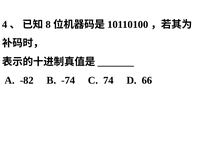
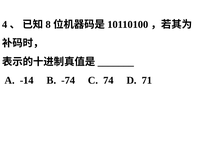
-82: -82 -> -14
66: 66 -> 71
